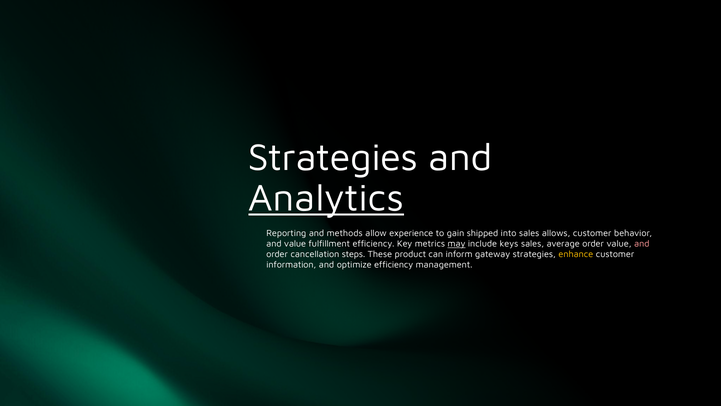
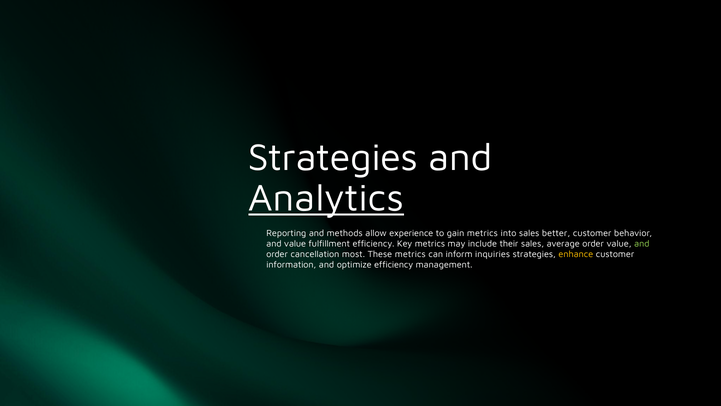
gain shipped: shipped -> metrics
allows: allows -> better
may underline: present -> none
keys: keys -> their
and at (642, 244) colour: pink -> light green
steps: steps -> most
These product: product -> metrics
gateway: gateway -> inquiries
